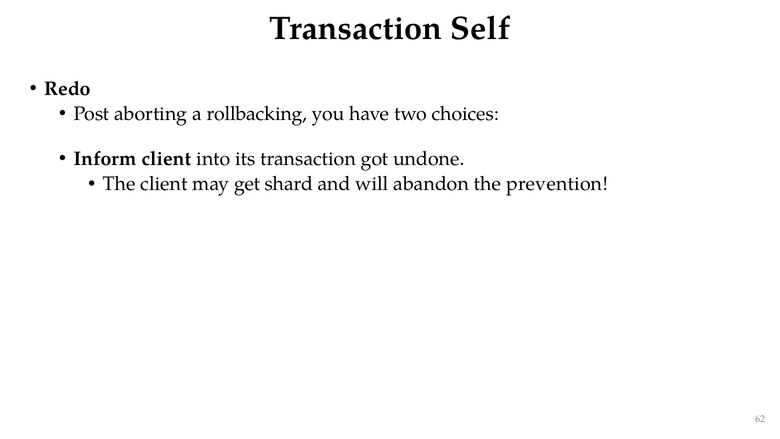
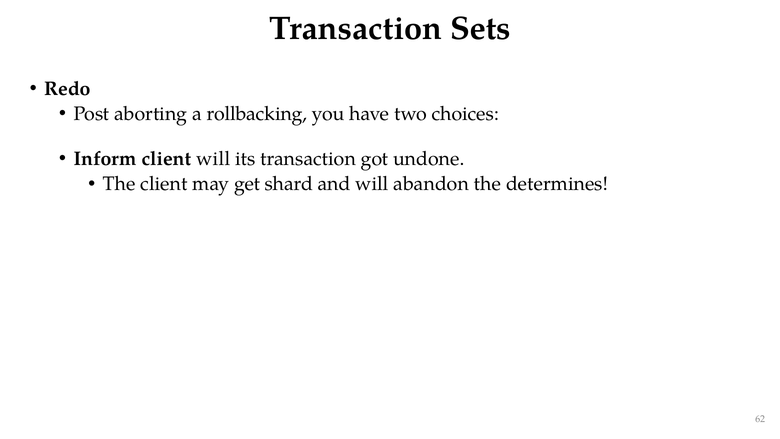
Self: Self -> Sets
client into: into -> will
prevention: prevention -> determines
